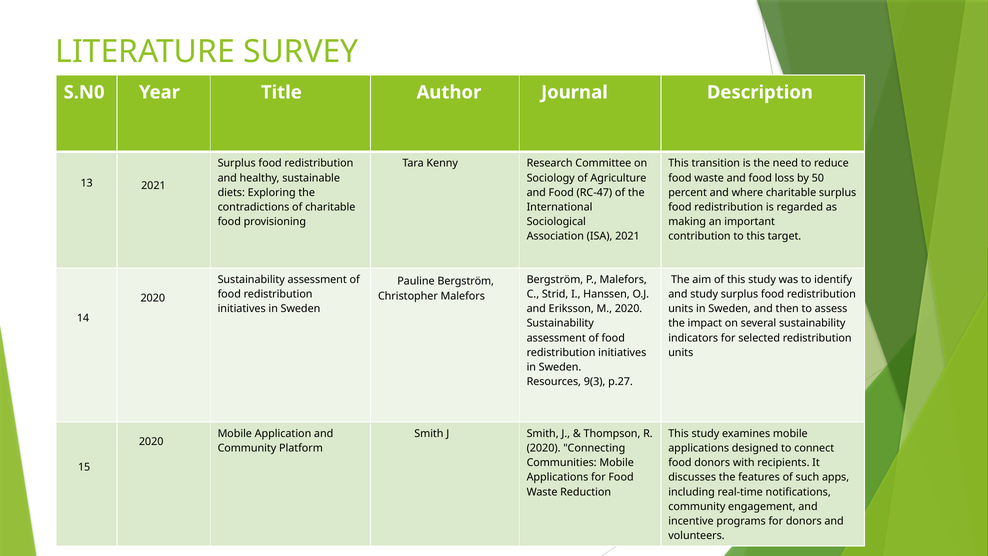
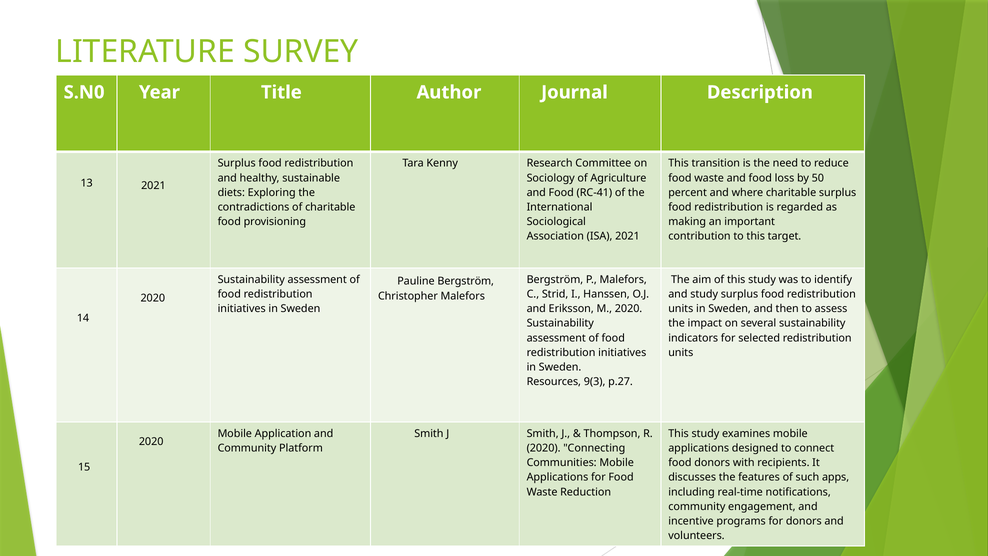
RC-47: RC-47 -> RC-41
